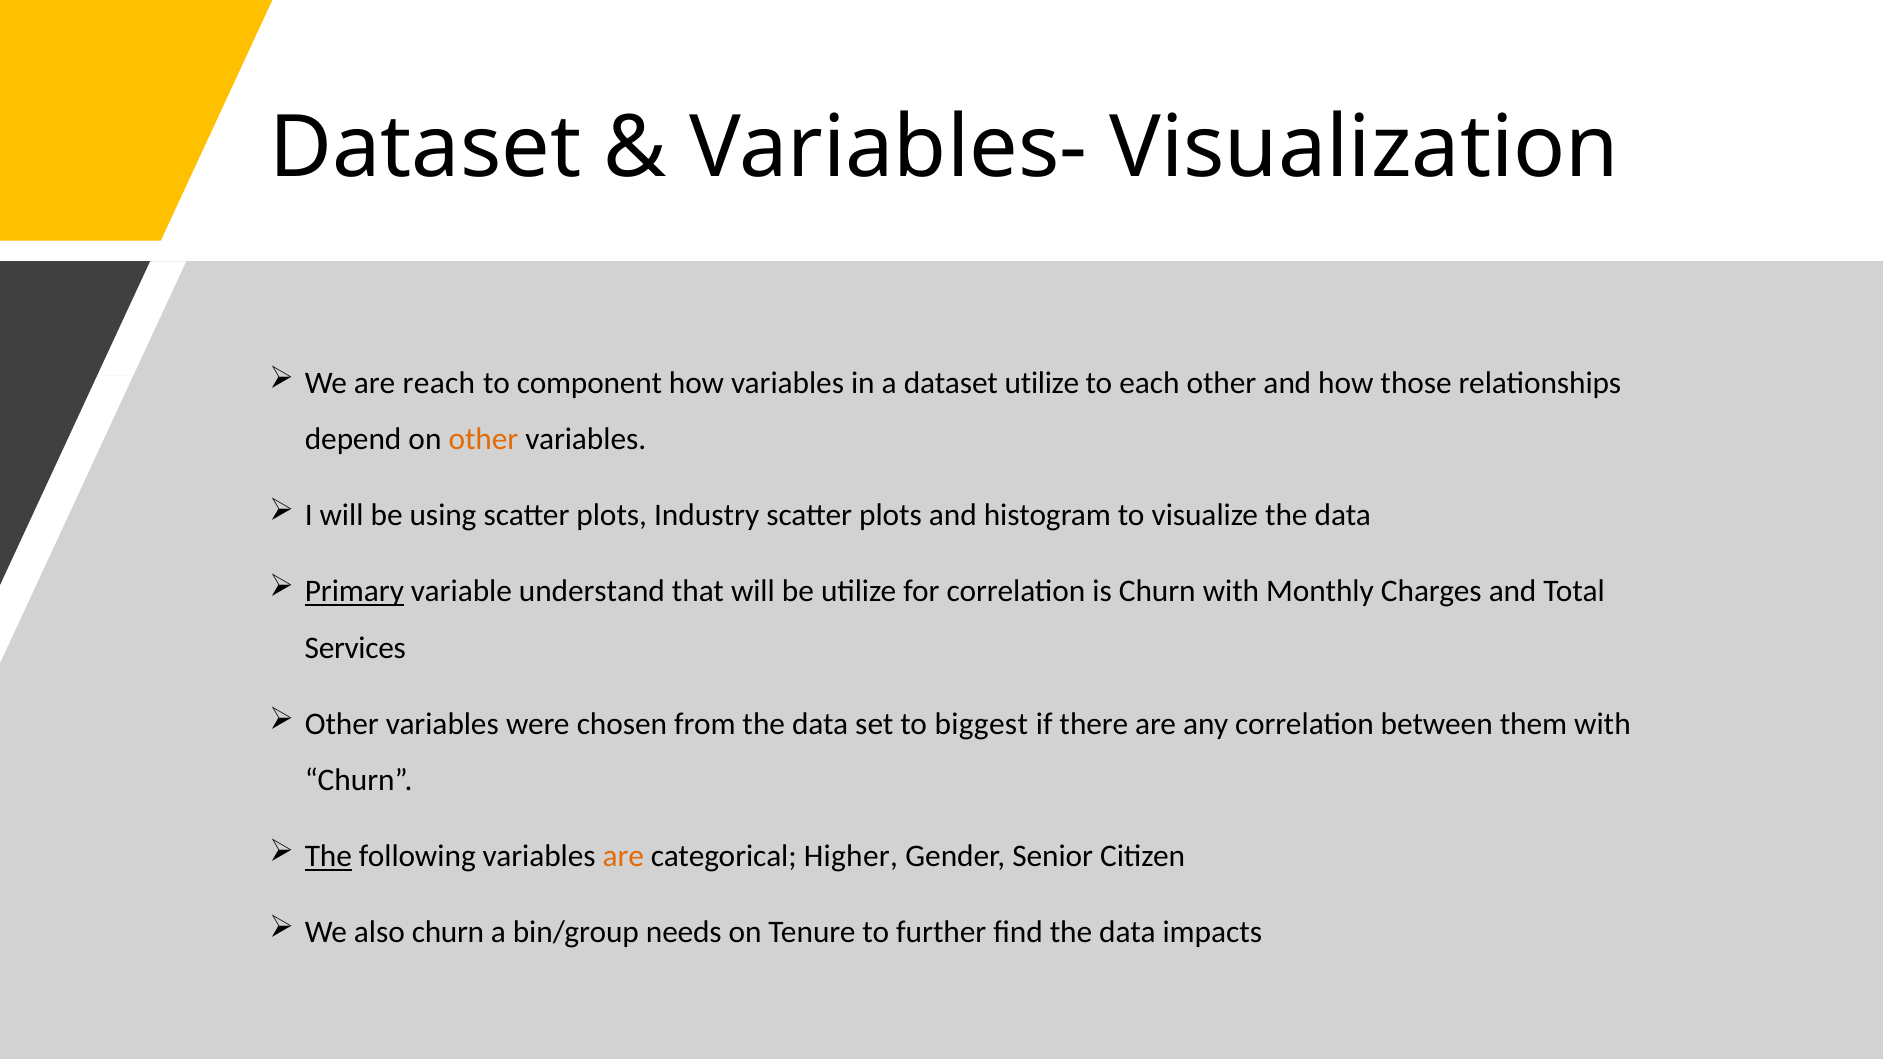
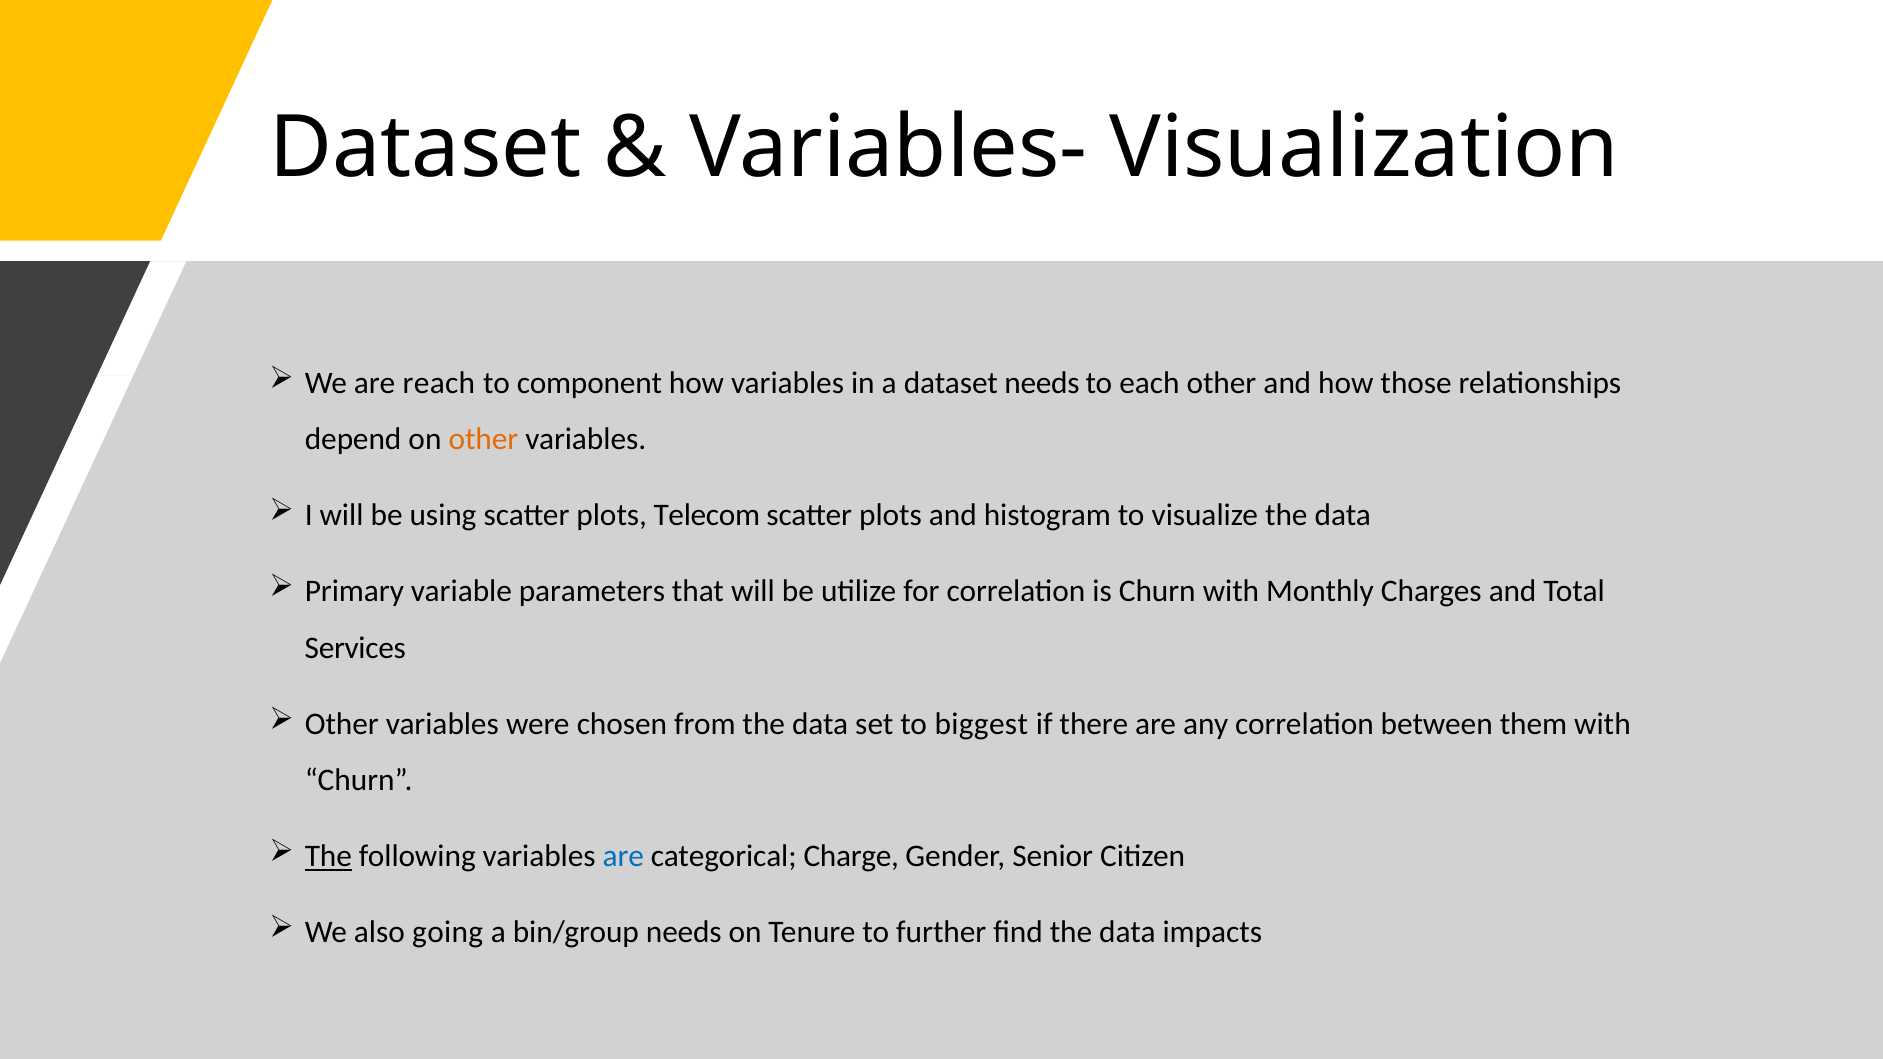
dataset utilize: utilize -> needs
Industry: Industry -> Telecom
Primary underline: present -> none
understand: understand -> parameters
are at (623, 857) colour: orange -> blue
Higher: Higher -> Charge
also churn: churn -> going
